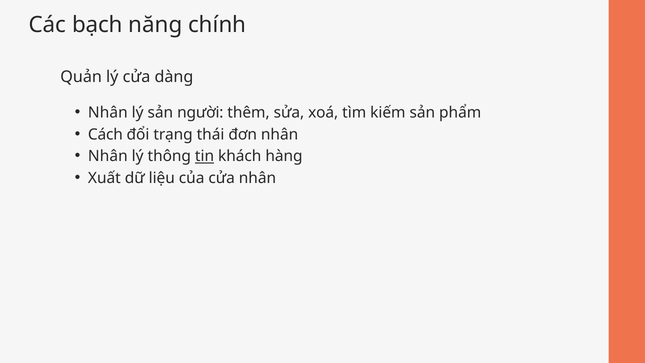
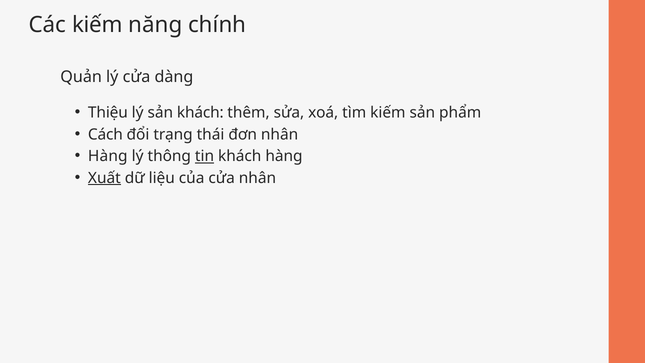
Các bạch: bạch -> kiếm
Nhân at (108, 113): Nhân -> Thiệu
sản người: người -> khách
Nhân at (108, 156): Nhân -> Hàng
Xuất underline: none -> present
